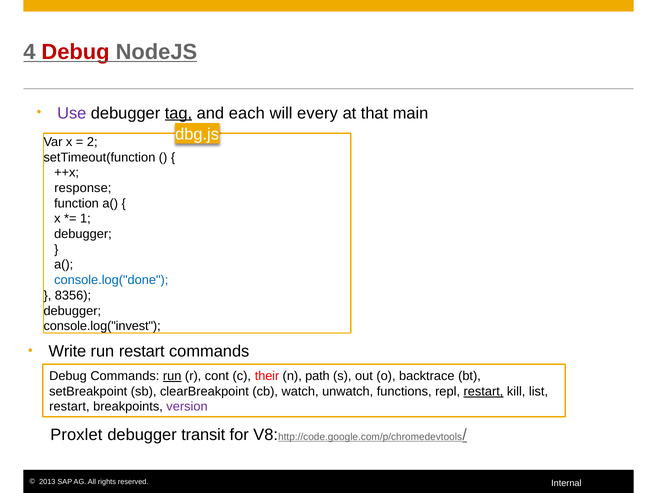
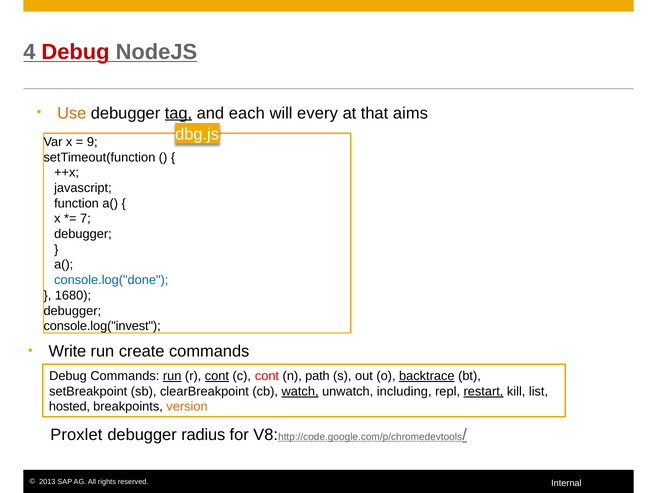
Use colour: purple -> orange
main: main -> aims
2: 2 -> 9
response: response -> javascript
1: 1 -> 7
8356: 8356 -> 1680
run restart: restart -> create
cont at (217, 376) underline: none -> present
c their: their -> cont
backtrace underline: none -> present
watch underline: none -> present
functions: functions -> including
restart at (69, 407): restart -> hosted
version colour: purple -> orange
transit: transit -> radius
